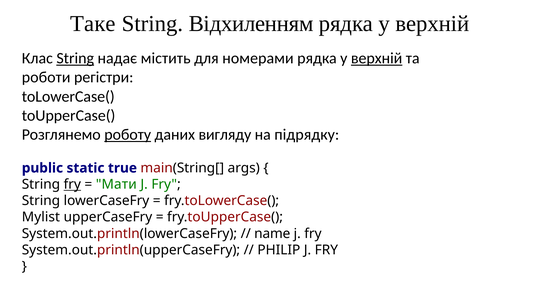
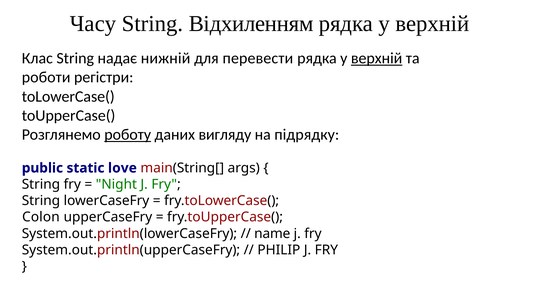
Таке: Таке -> Часу
String at (75, 58) underline: present -> none
містить: містить -> нижній
номерами: номерами -> перевести
true: true -> love
fry at (72, 184) underline: present -> none
Мати: Мати -> Night
Mylist: Mylist -> Colon
